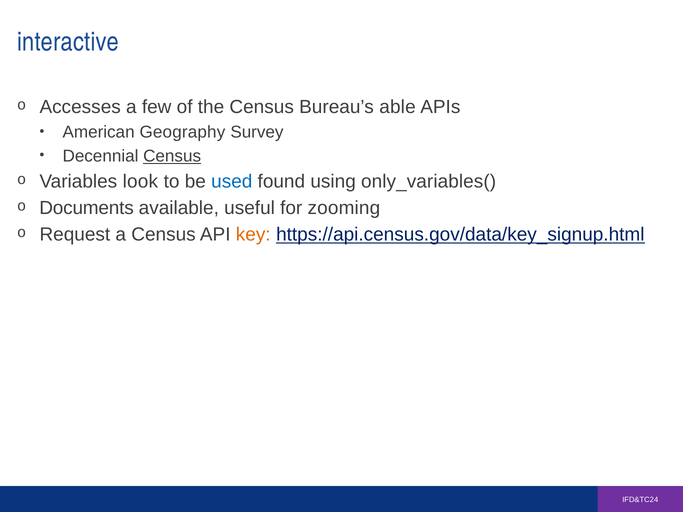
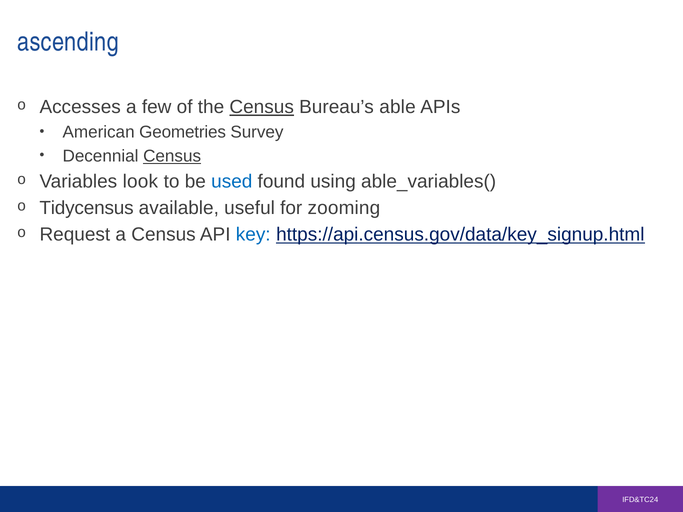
interactive: interactive -> ascending
Census at (262, 107) underline: none -> present
Geography: Geography -> Geometries
only_variables(: only_variables( -> able_variables(
Documents: Documents -> Tidycensus
key colour: orange -> blue
